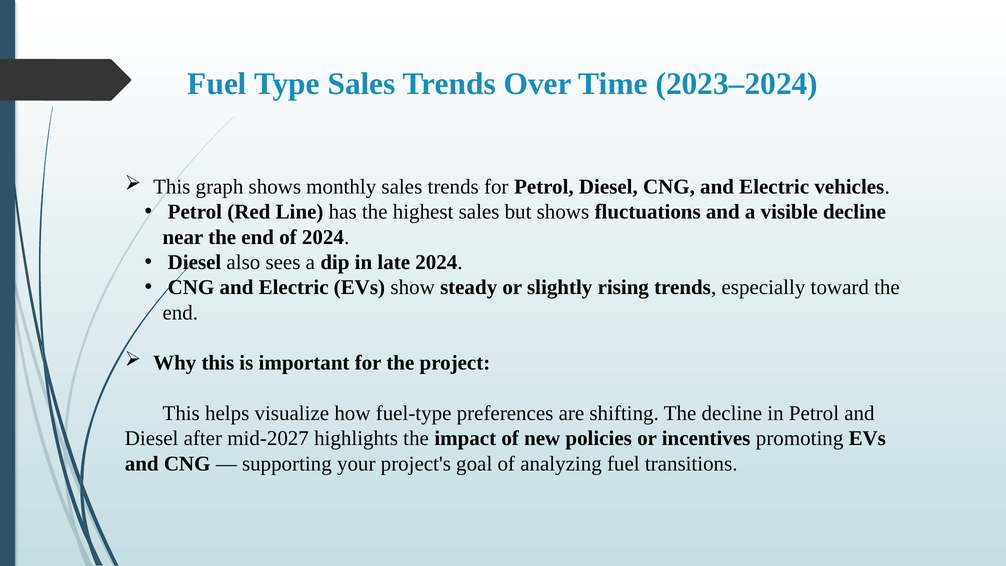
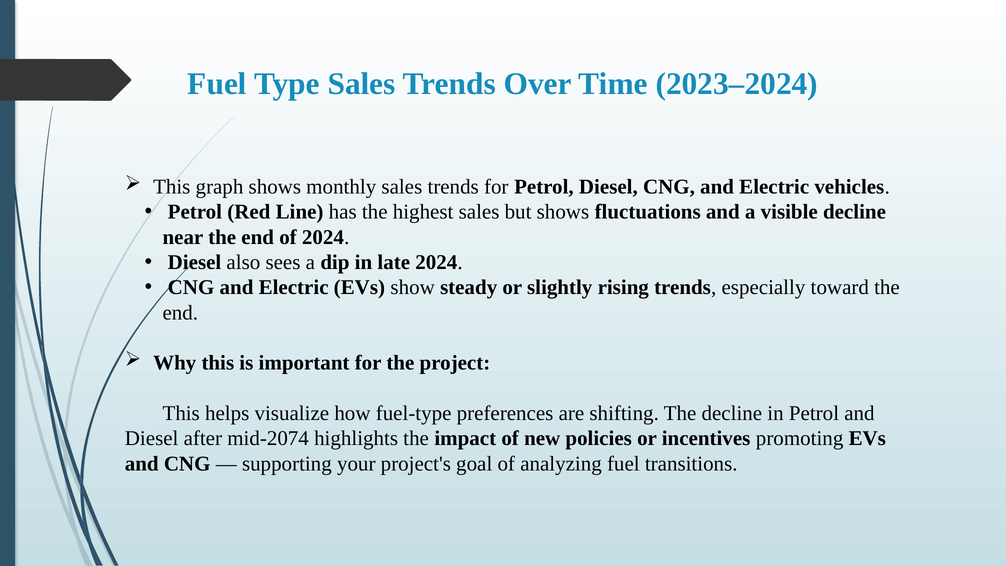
mid-2027: mid-2027 -> mid-2074
